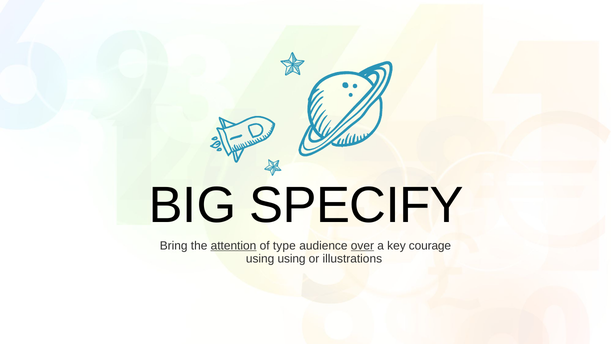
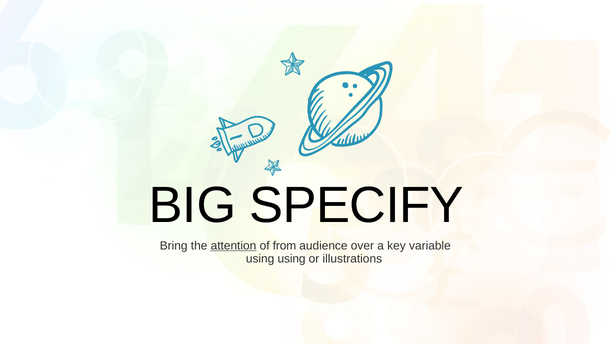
type: type -> from
over underline: present -> none
courage: courage -> variable
